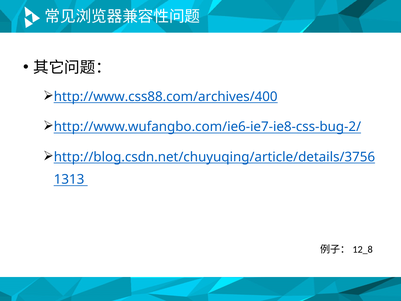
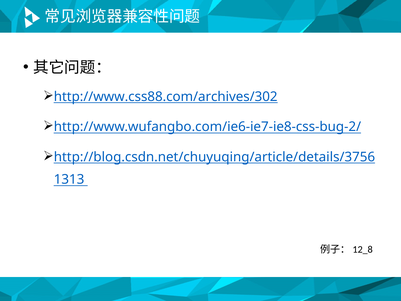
http://www.css88.com/archives/400: http://www.css88.com/archives/400 -> http://www.css88.com/archives/302
